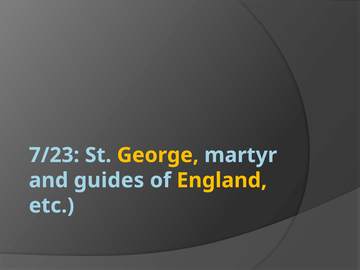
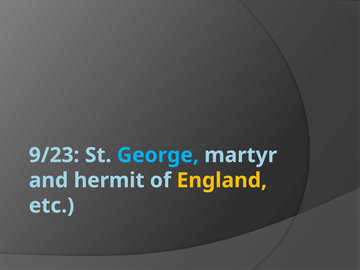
7/23: 7/23 -> 9/23
George colour: yellow -> light blue
guides: guides -> hermit
